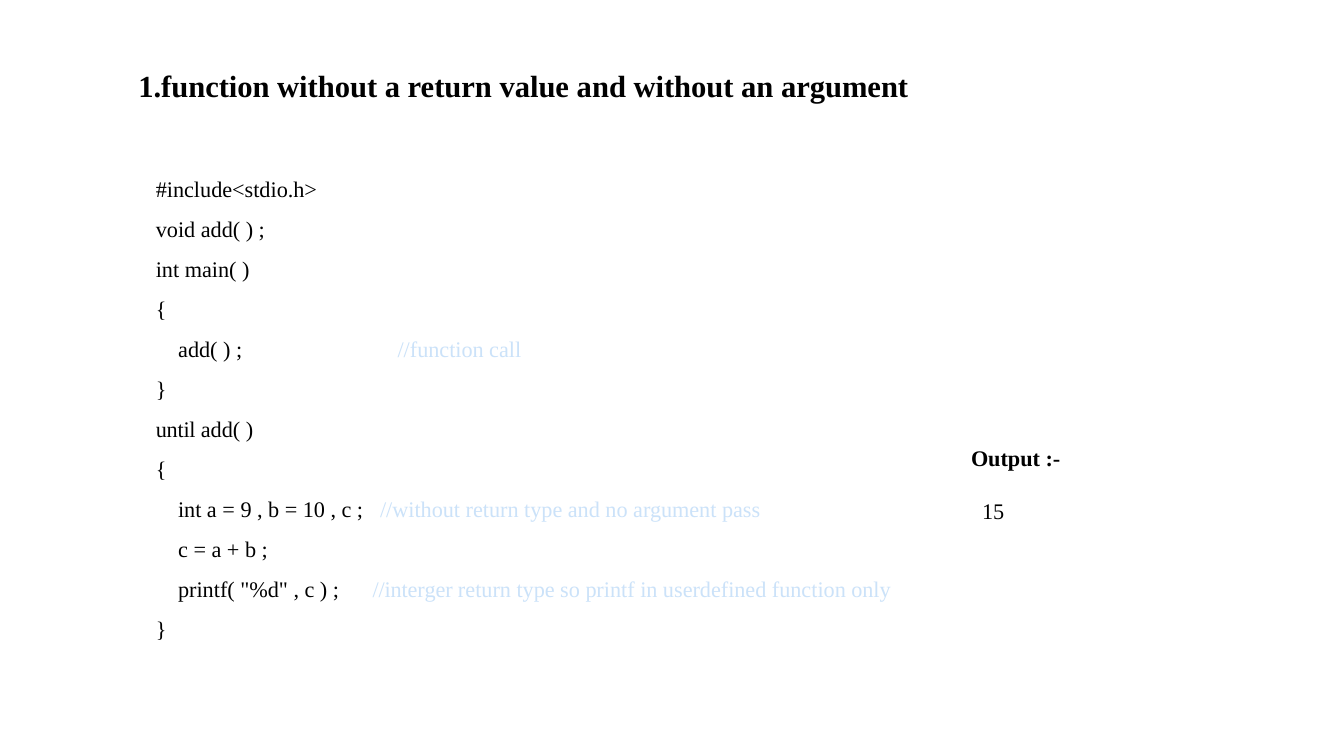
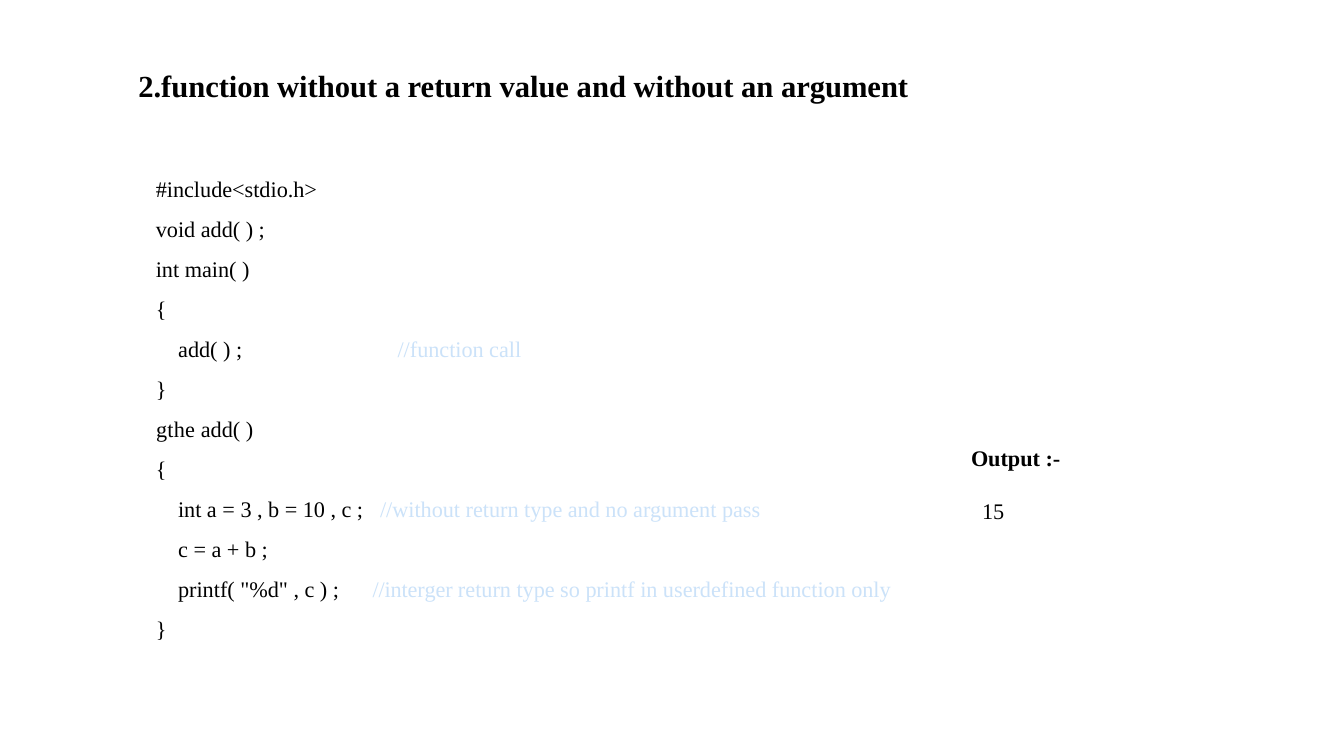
1.function: 1.function -> 2.function
until: until -> gthe
9: 9 -> 3
